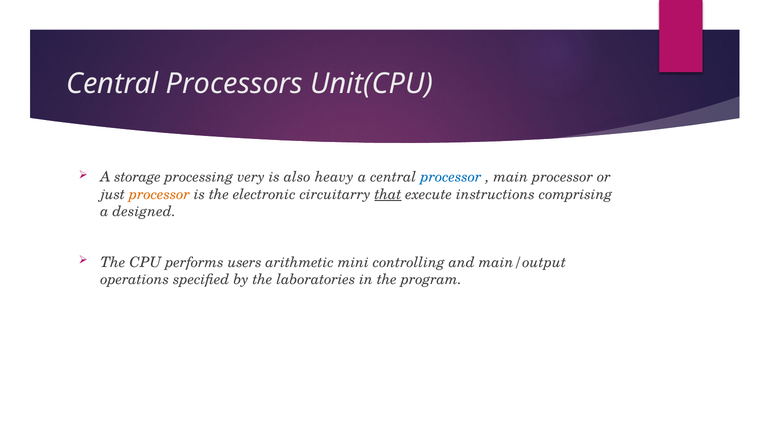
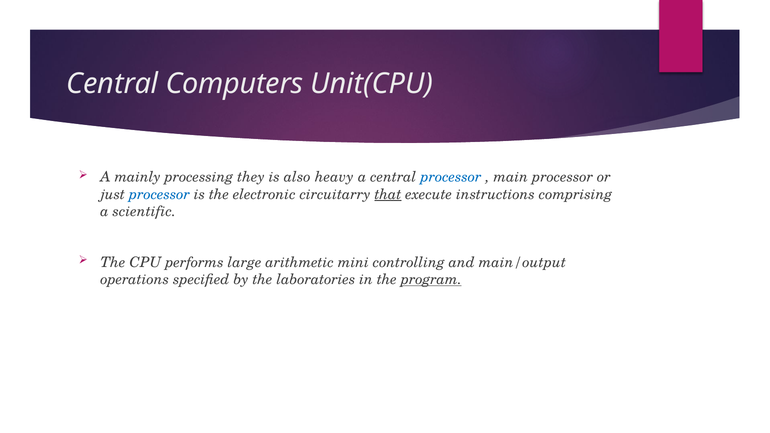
Processors: Processors -> Computers
storage: storage -> mainly
very: very -> they
processor at (159, 194) colour: orange -> blue
designed: designed -> scientific
users: users -> large
program underline: none -> present
